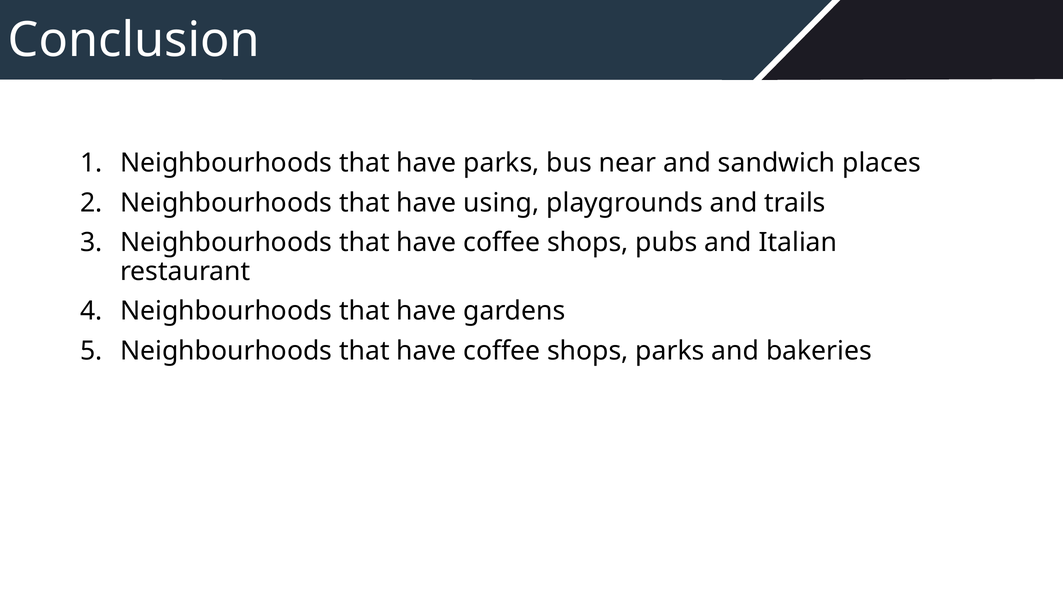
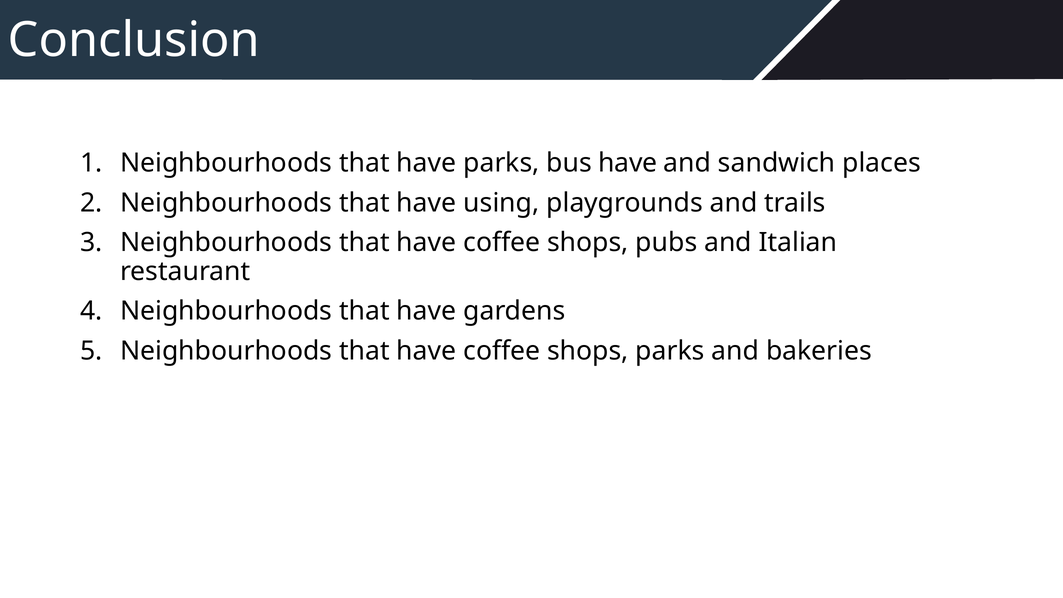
bus near: near -> have
